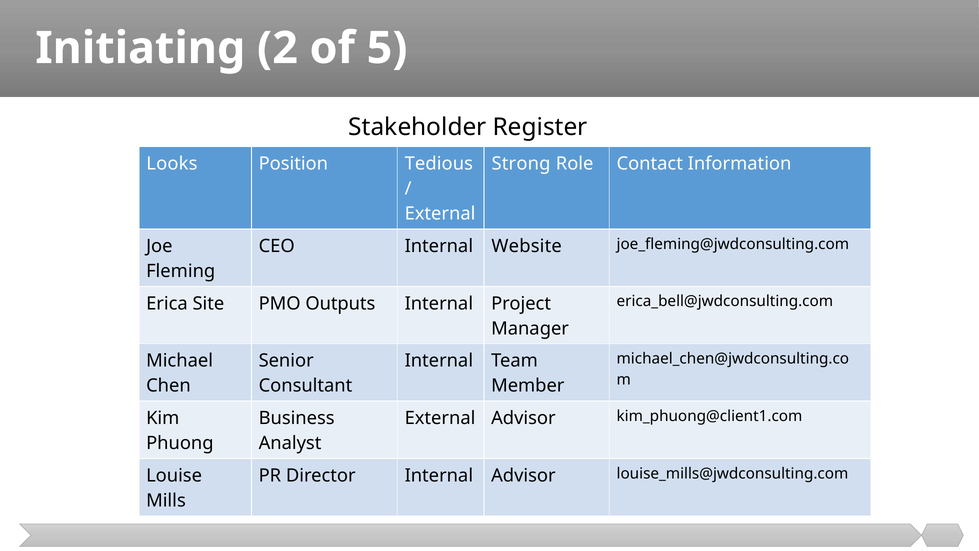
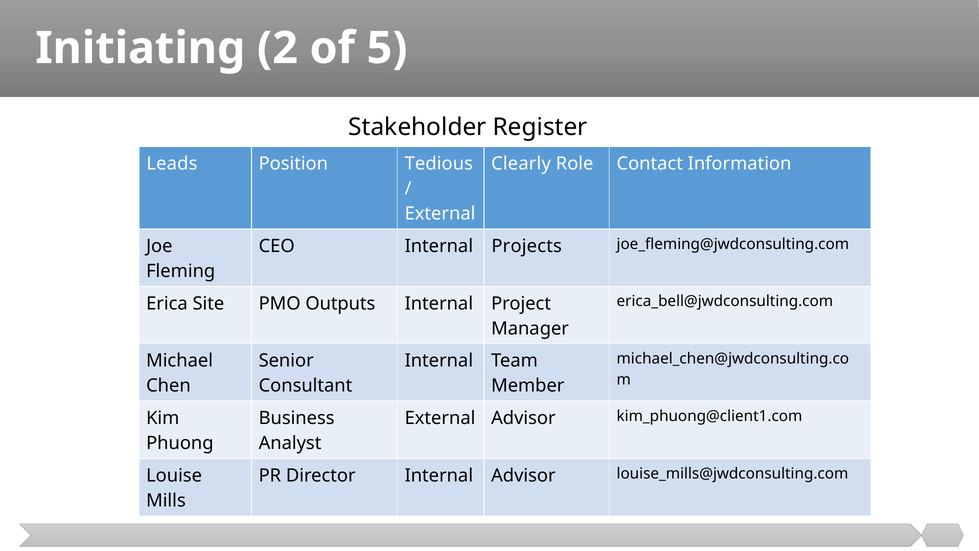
Looks: Looks -> Leads
Strong: Strong -> Clearly
Website: Website -> Projects
